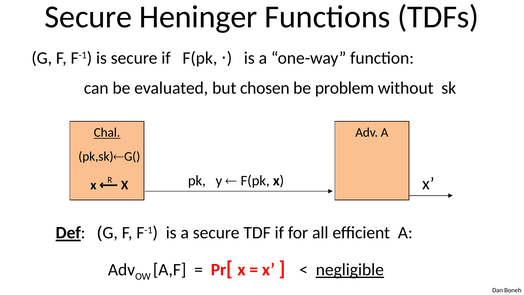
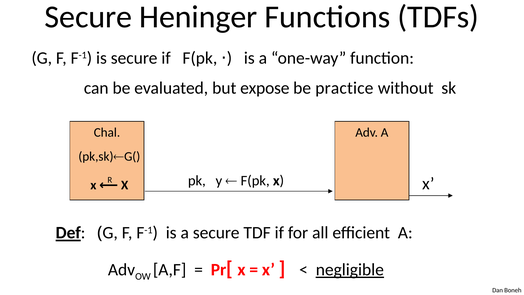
chosen: chosen -> expose
problem: problem -> practice
Chal underline: present -> none
